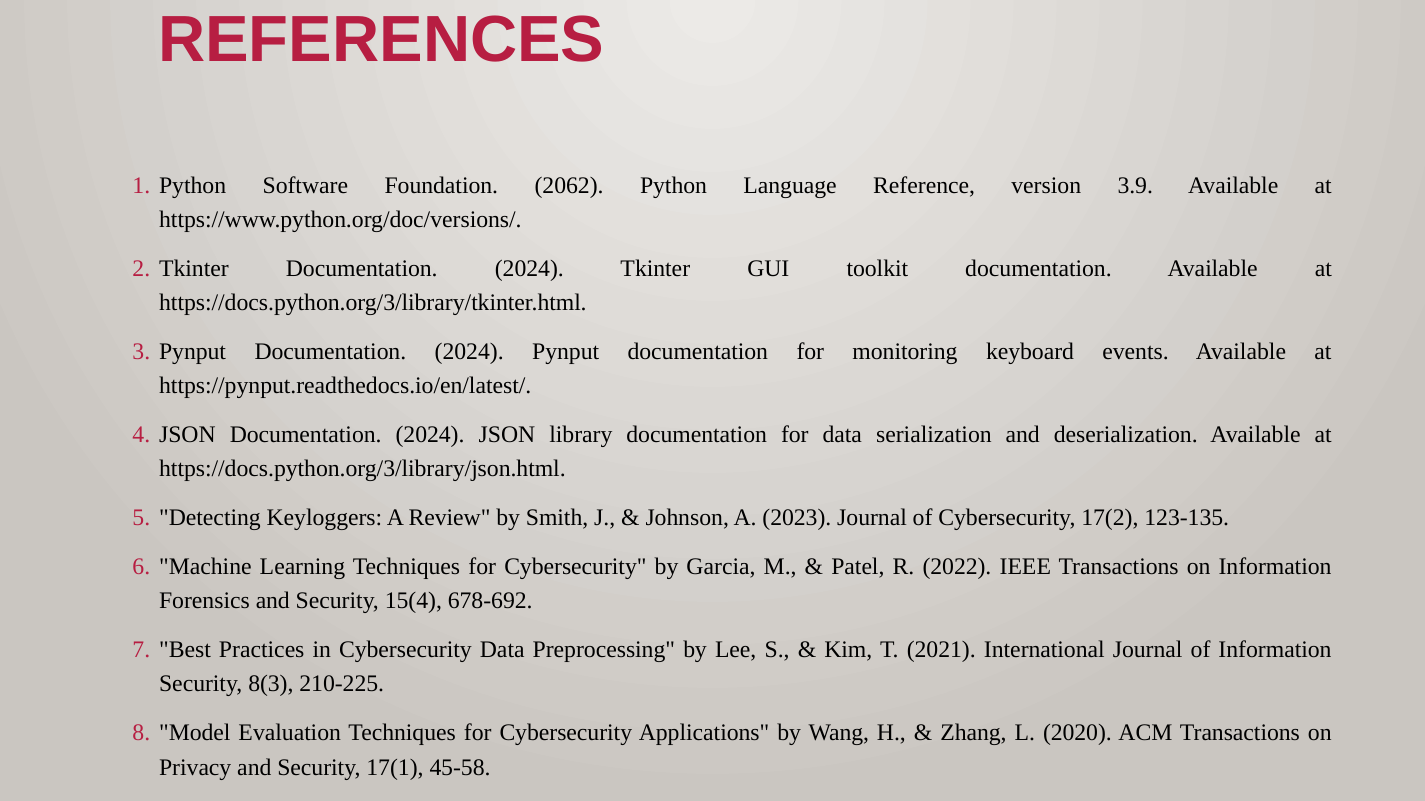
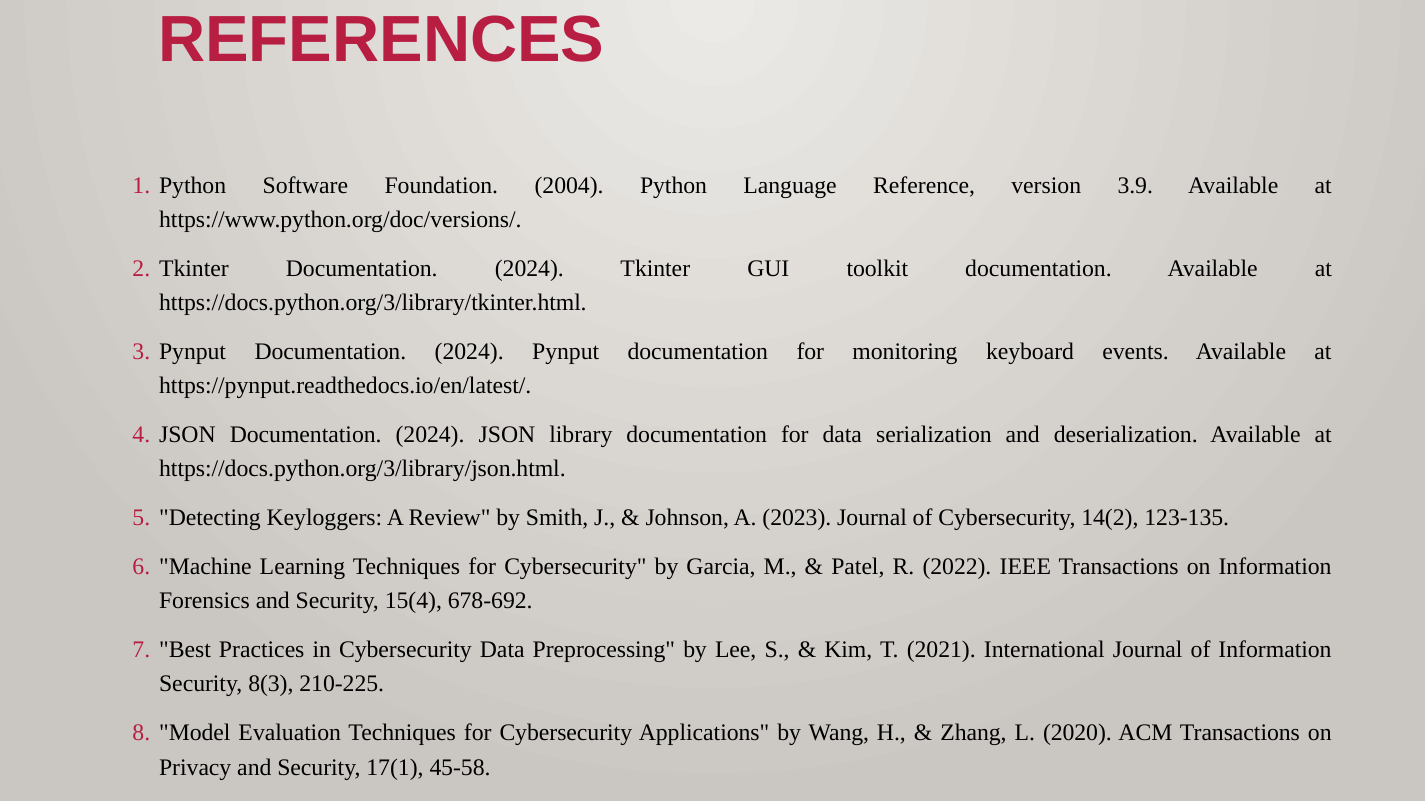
2062: 2062 -> 2004
17(2: 17(2 -> 14(2
